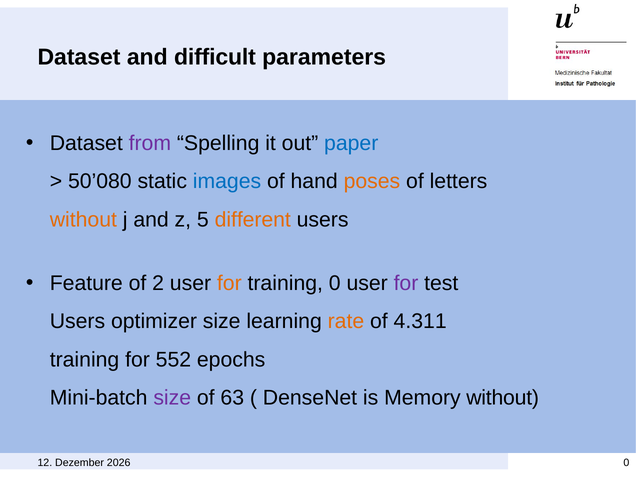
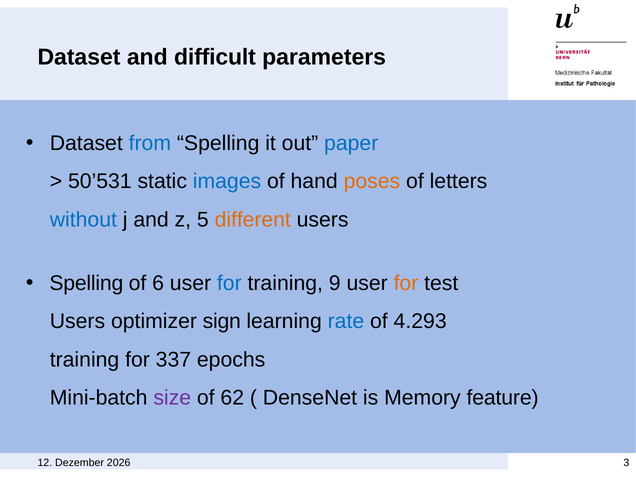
from colour: purple -> blue
50’080: 50’080 -> 50’531
without at (83, 220) colour: orange -> blue
Feature at (86, 283): Feature -> Spelling
2: 2 -> 6
for at (229, 283) colour: orange -> blue
training 0: 0 -> 9
for at (406, 283) colour: purple -> orange
optimizer size: size -> sign
rate colour: orange -> blue
4.311: 4.311 -> 4.293
552: 552 -> 337
63: 63 -> 62
Memory without: without -> feature
0 at (626, 463): 0 -> 3
